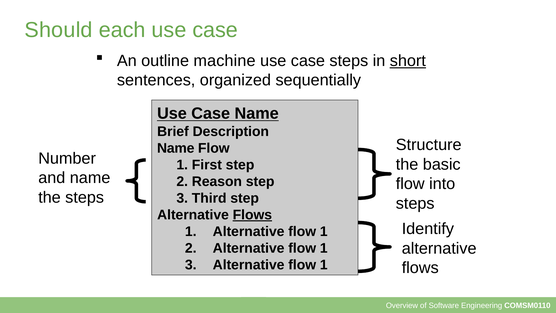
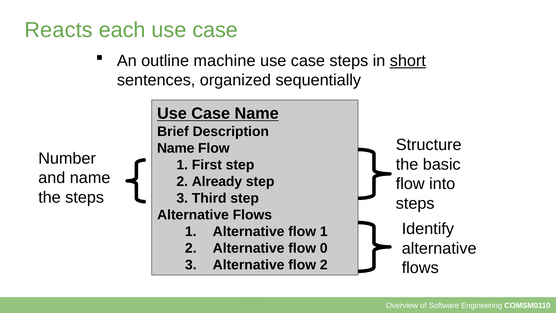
Should: Should -> Reacts
Reason: Reason -> Already
Flows at (252, 215) underline: present -> none
2 Alternative flow 1: 1 -> 0
3 Alternative flow 1: 1 -> 2
